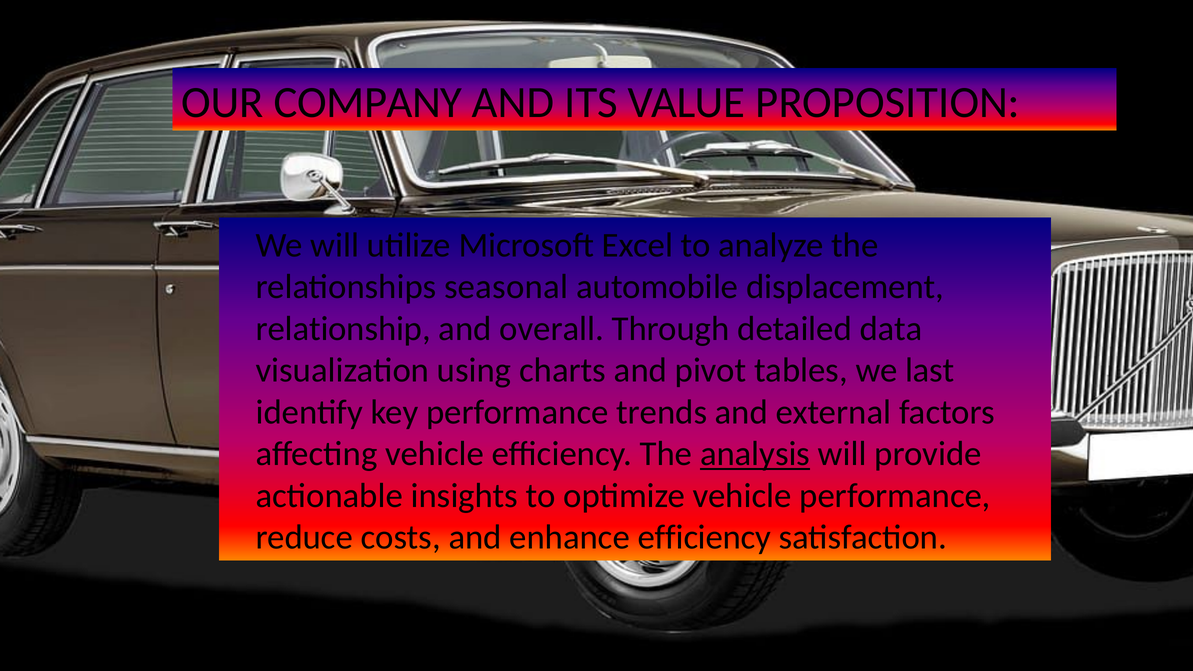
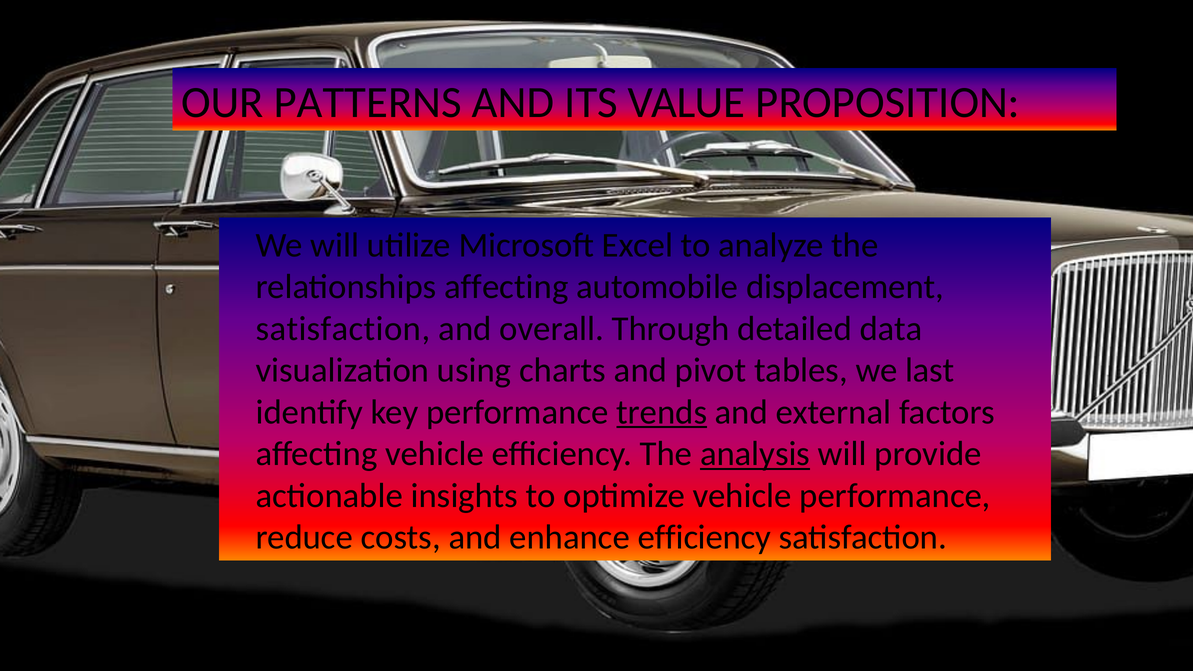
COMPANY: COMPANY -> PATTERNS
relationships seasonal: seasonal -> affecting
relationship at (343, 329): relationship -> satisfaction
trends underline: none -> present
